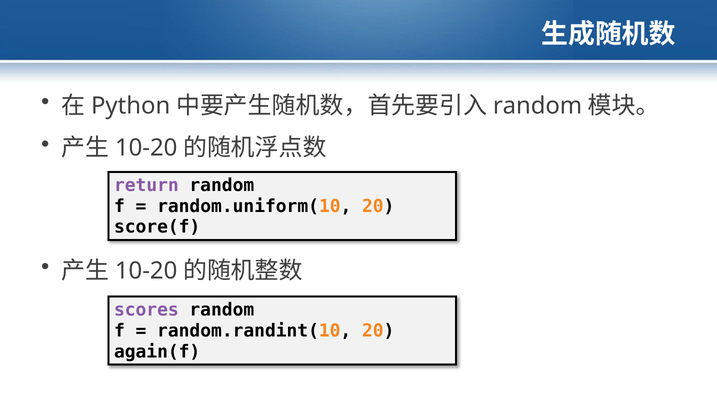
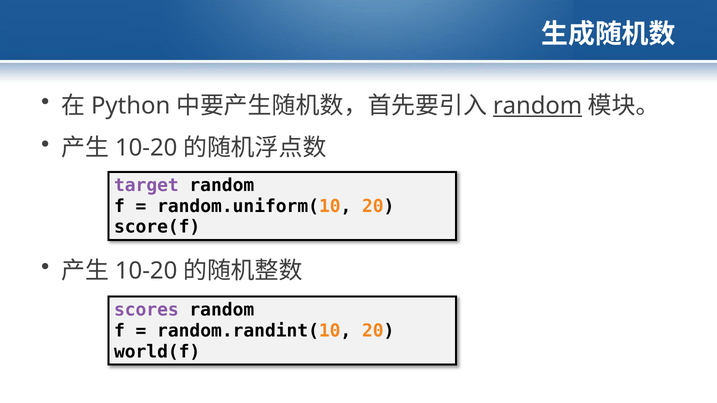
random at (538, 106) underline: none -> present
return: return -> target
again(f: again(f -> world(f
